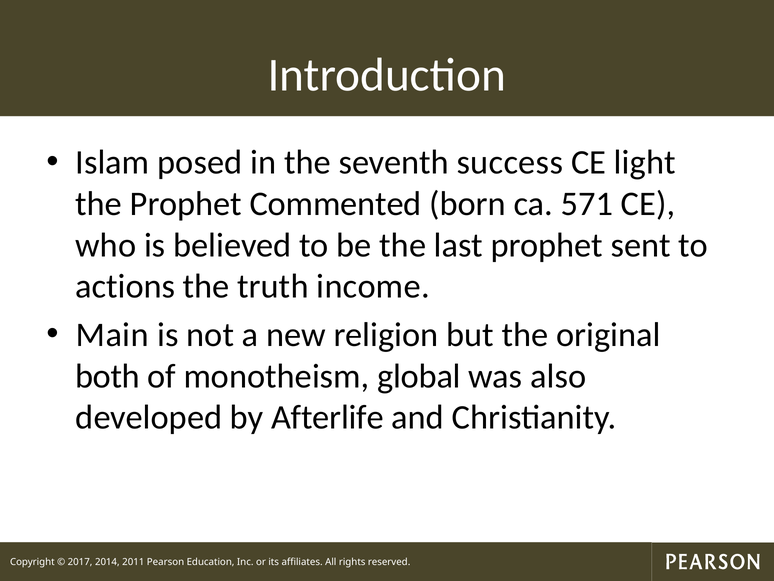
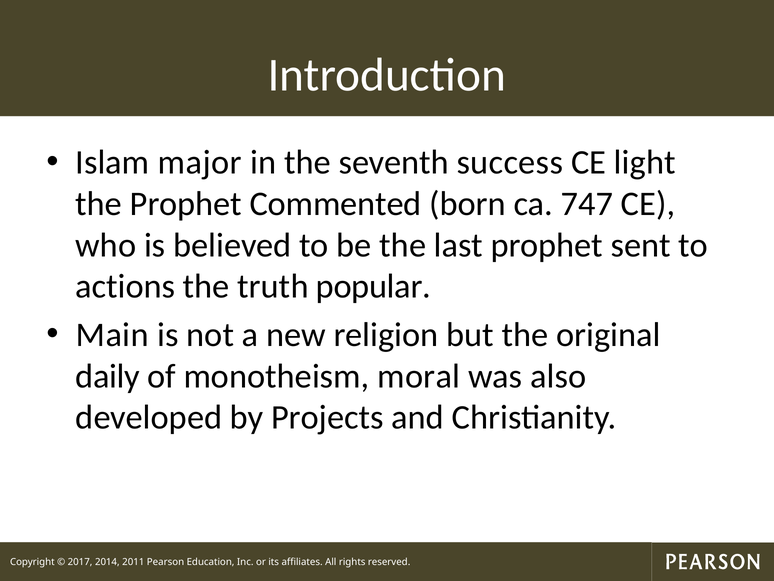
posed: posed -> major
571: 571 -> 747
income: income -> popular
both: both -> daily
global: global -> moral
Afterlife: Afterlife -> Projects
